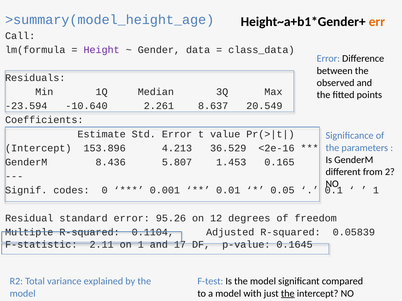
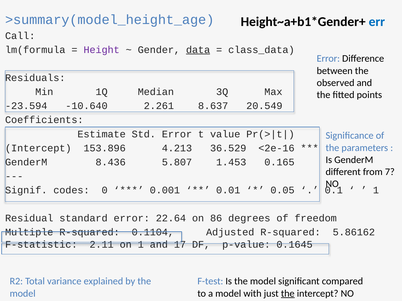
err colour: orange -> blue
data underline: none -> present
2: 2 -> 7
95.26: 95.26 -> 22.64
12: 12 -> 86
0.05839: 0.05839 -> 5.86162
